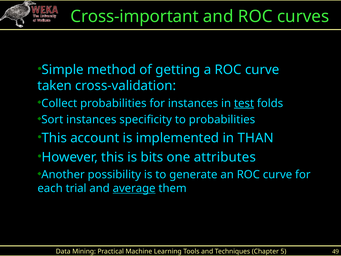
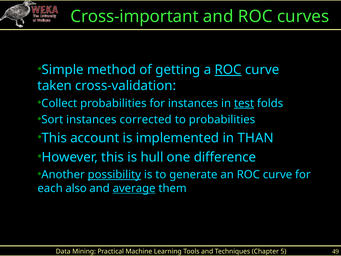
ROC at (228, 70) underline: none -> present
specificity: specificity -> corrected
bits: bits -> hull
attributes: attributes -> difference
possibility underline: none -> present
trial: trial -> also
